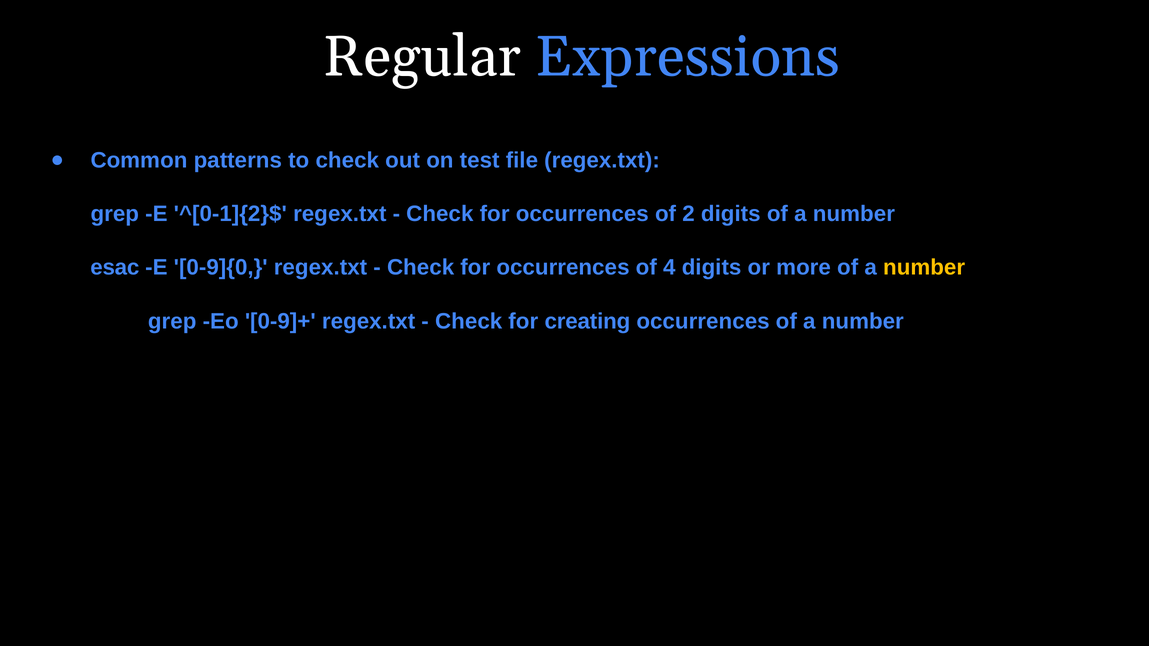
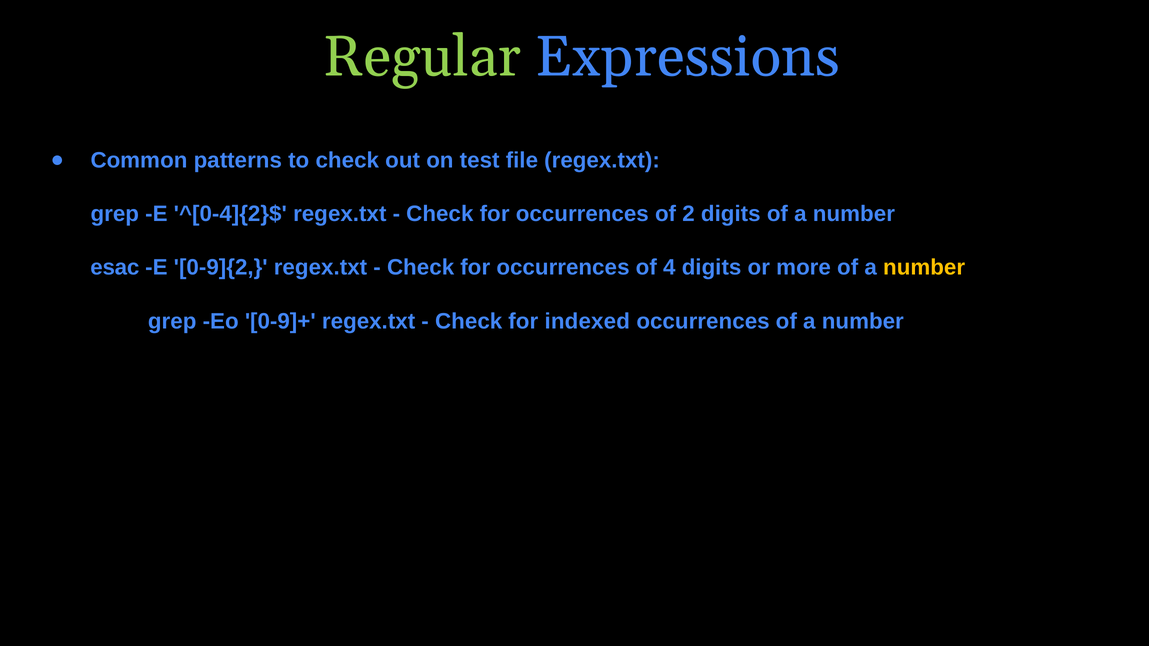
Regular colour: white -> light green
^[0-1]{2}$: ^[0-1]{2}$ -> ^[0-4]{2}$
0-9]{0: 0-9]{0 -> 0-9]{2
creating: creating -> indexed
